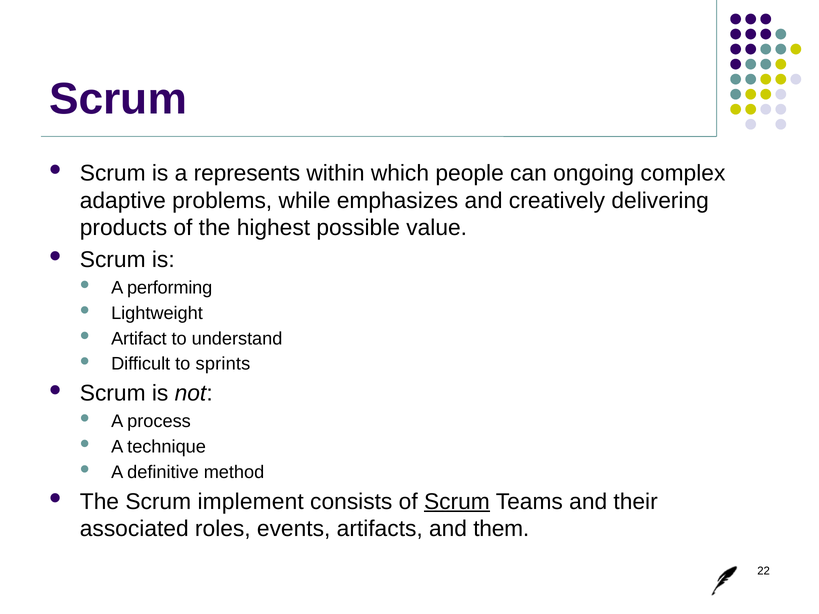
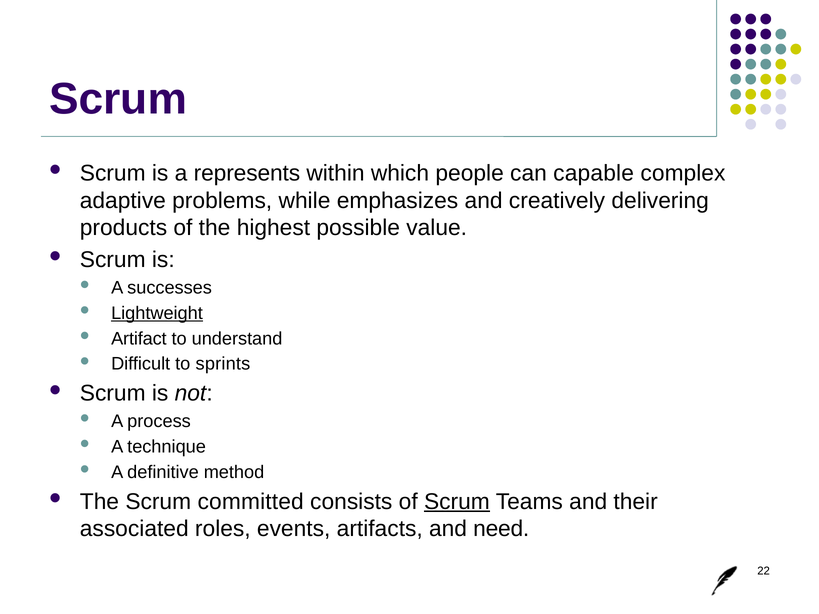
ongoing: ongoing -> capable
performing: performing -> successes
Lightweight underline: none -> present
implement: implement -> committed
them: them -> need
